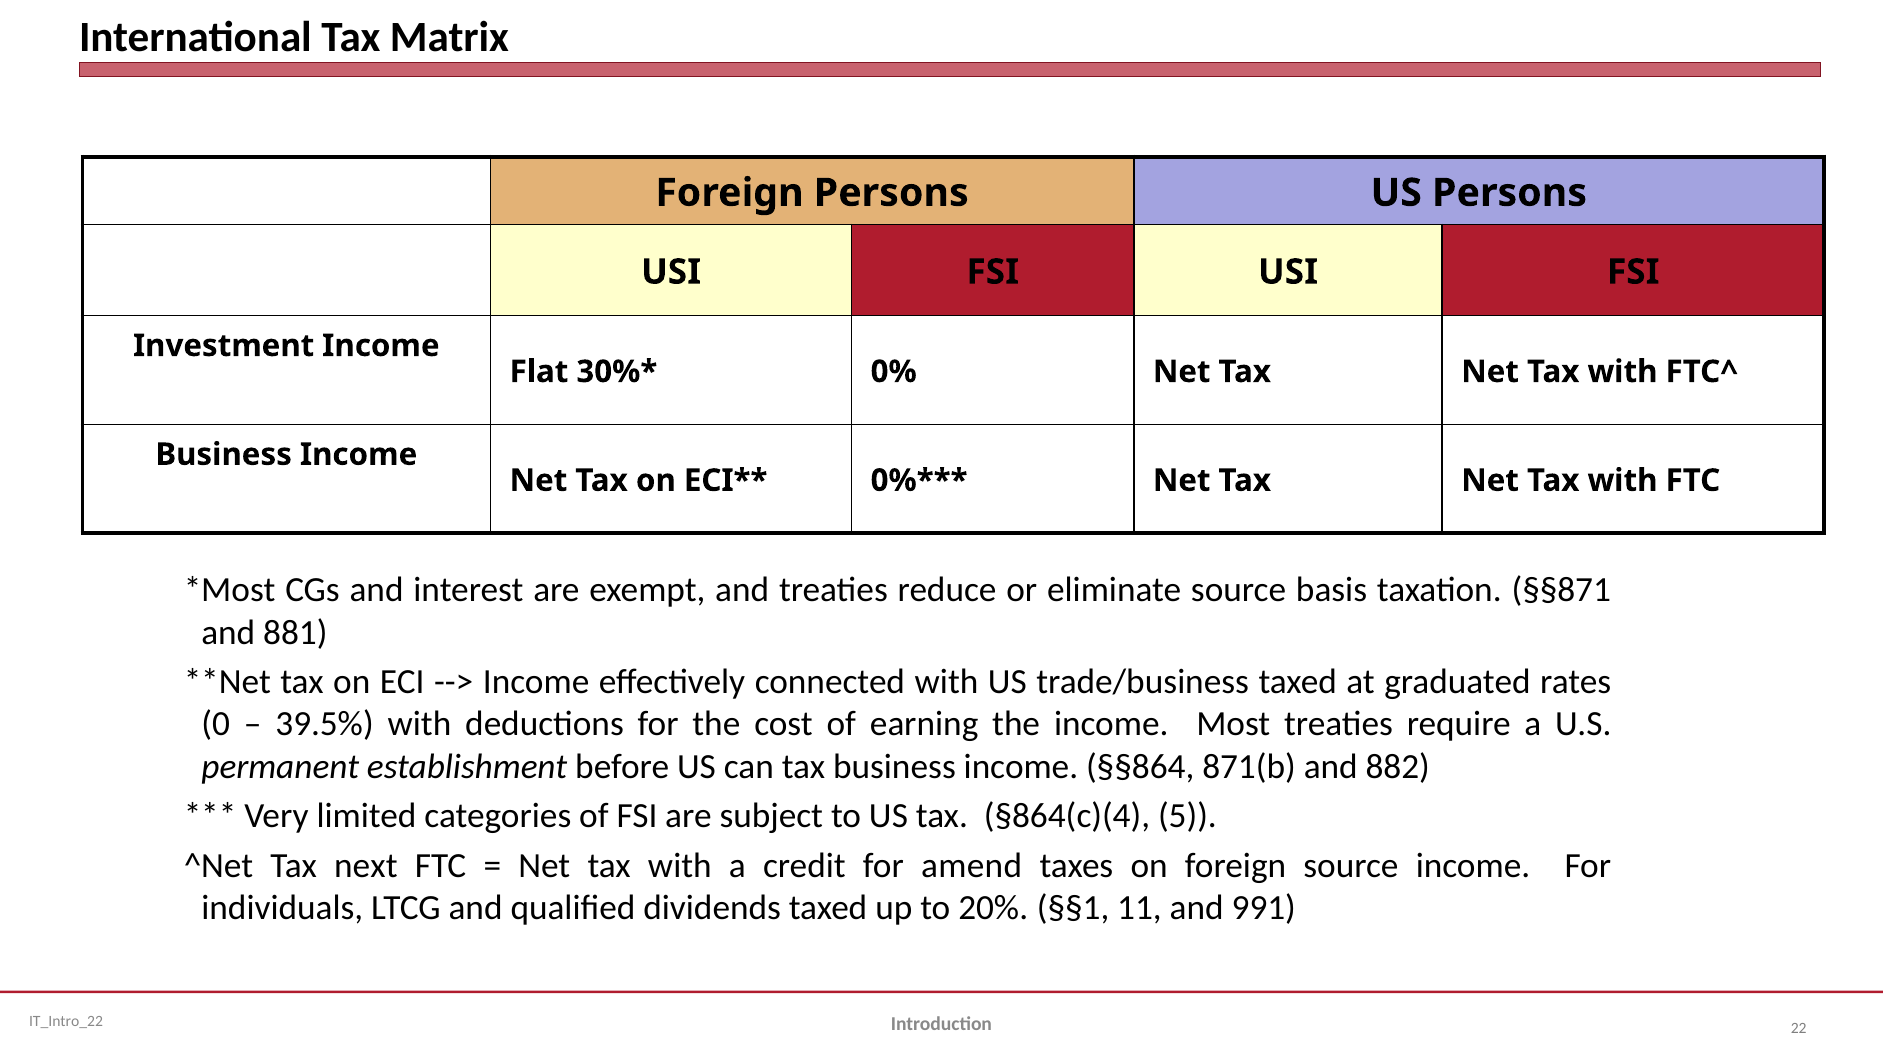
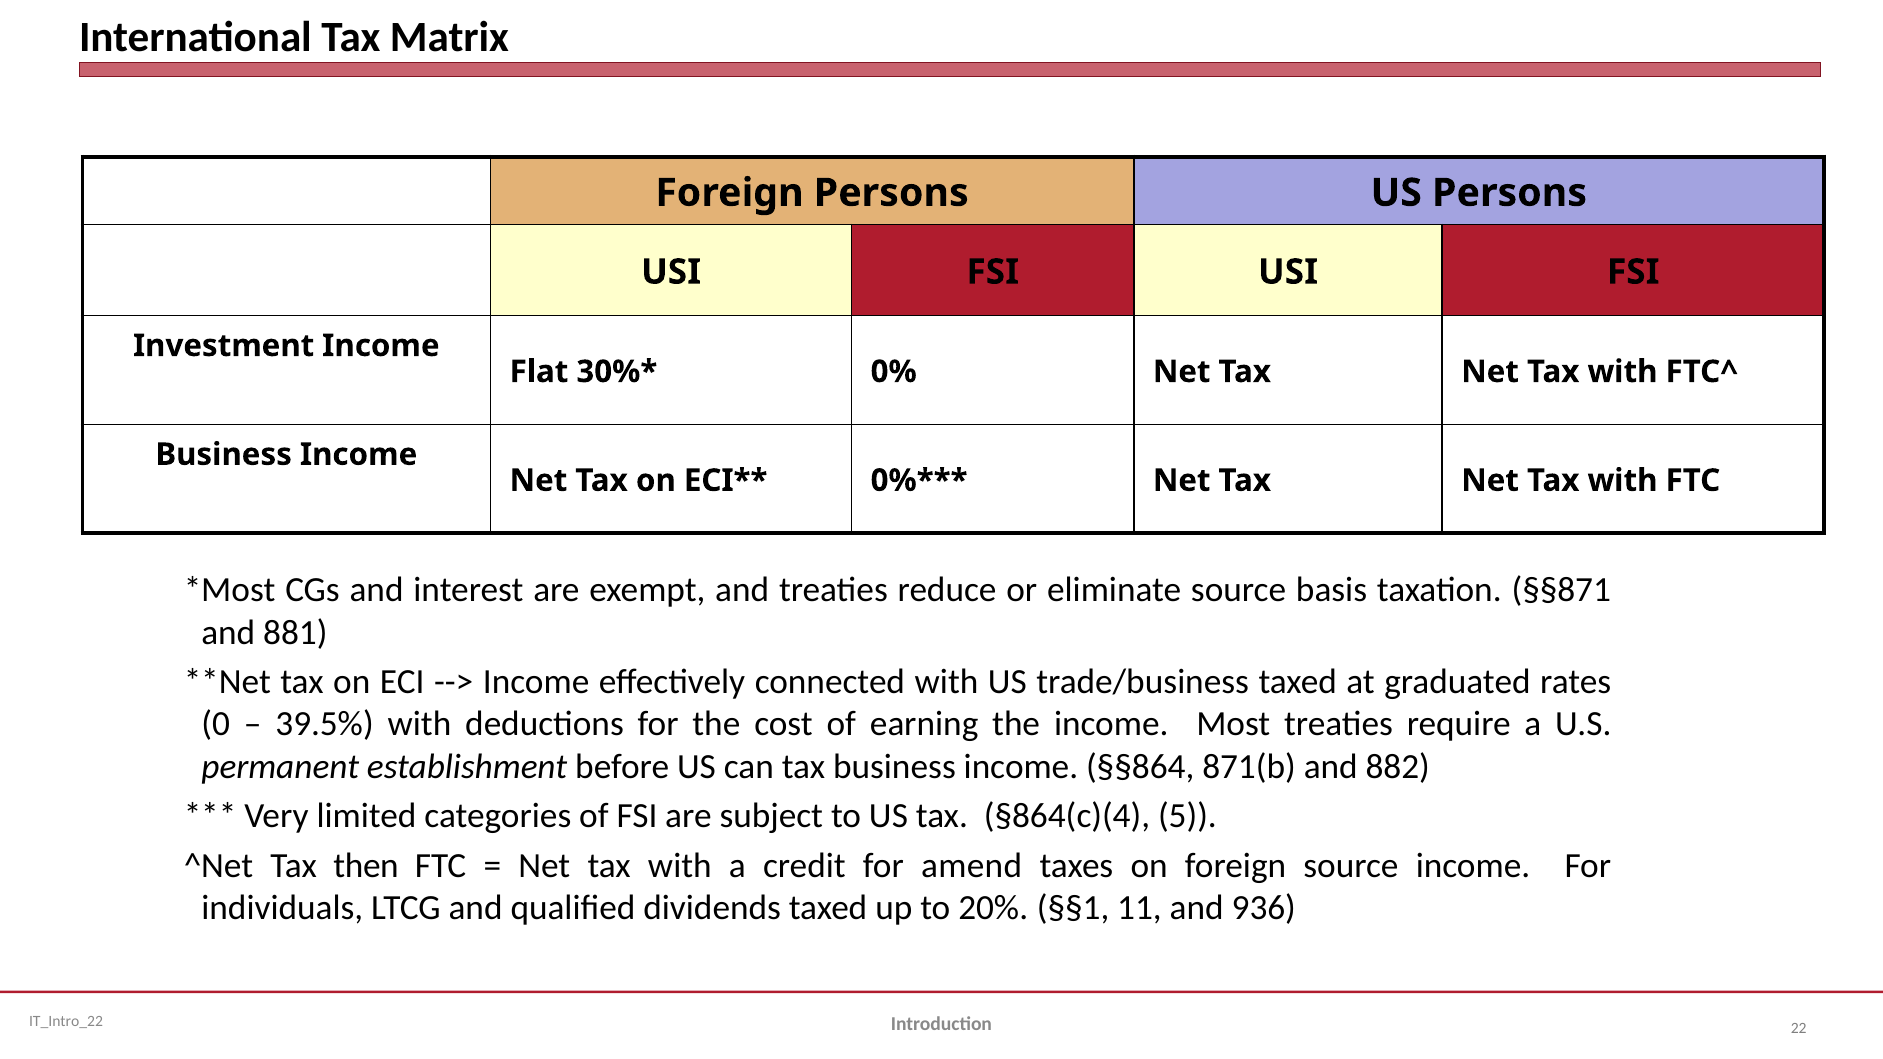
next: next -> then
991: 991 -> 936
